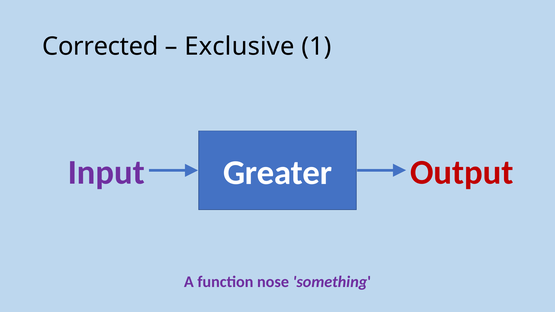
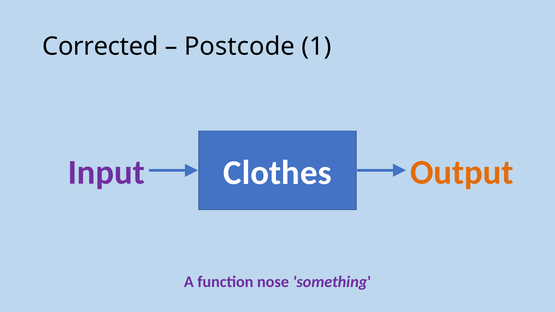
Exclusive: Exclusive -> Postcode
Output colour: red -> orange
Greater: Greater -> Clothes
